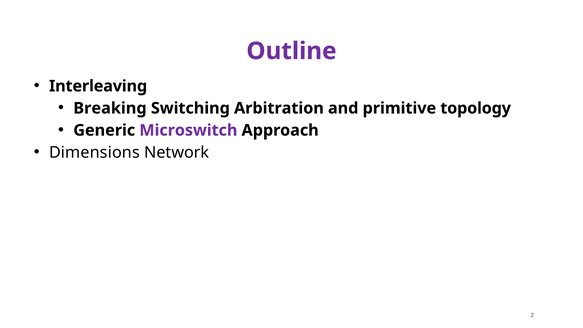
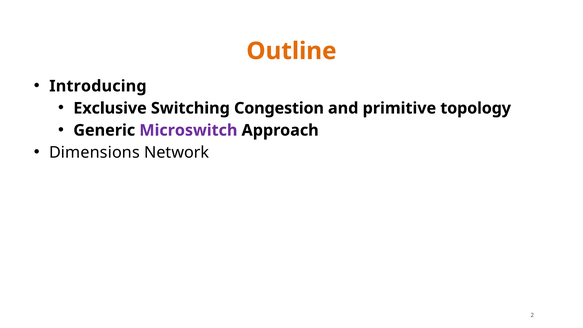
Outline colour: purple -> orange
Interleaving: Interleaving -> Introducing
Breaking: Breaking -> Exclusive
Arbitration: Arbitration -> Congestion
